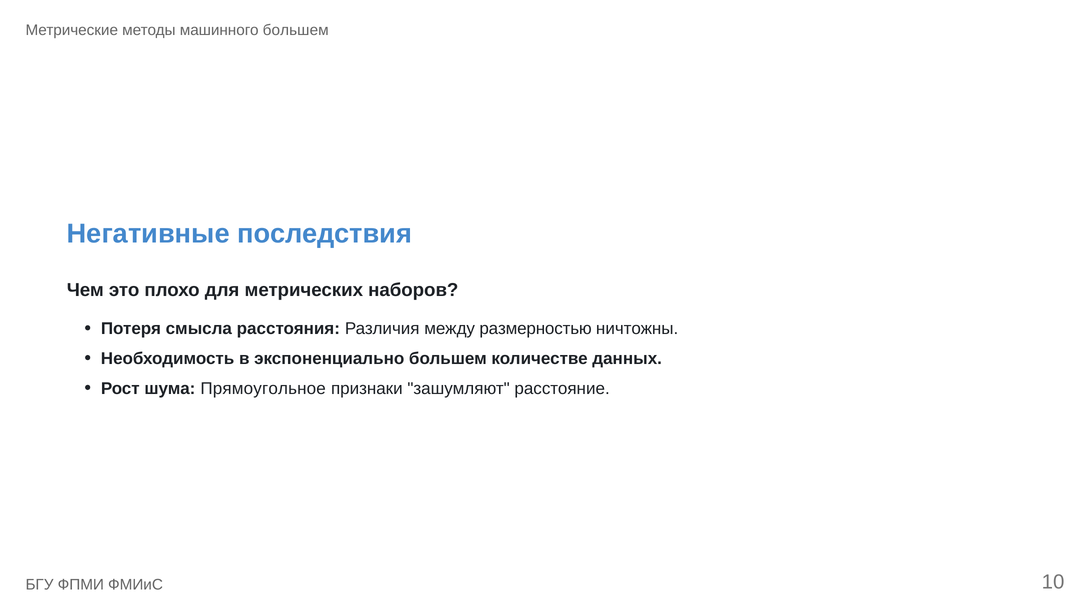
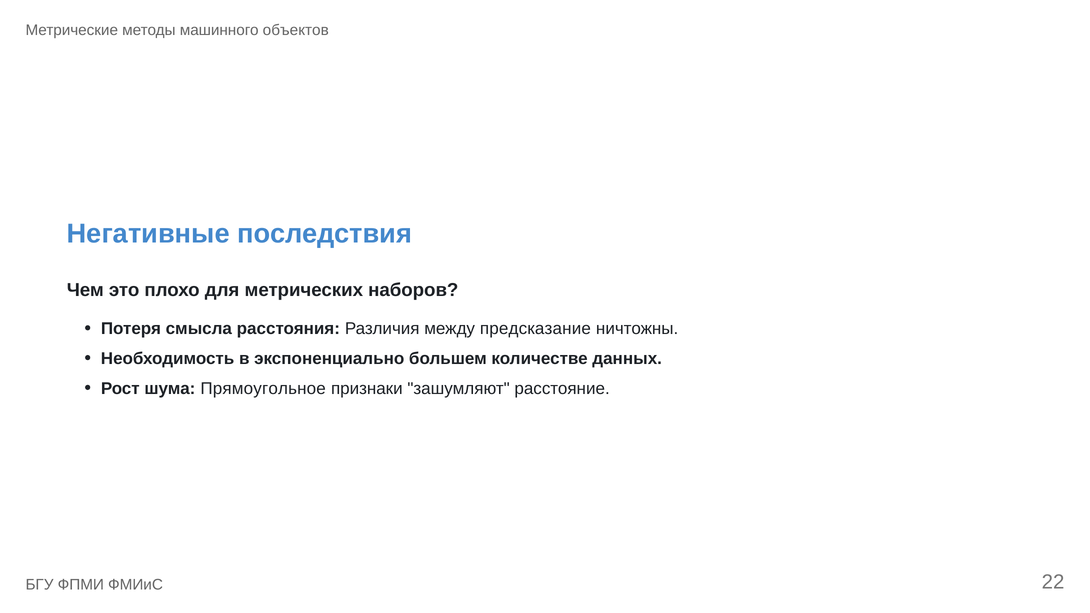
машинного большем: большем -> объектов
размерностью: размерностью -> предсказание
10: 10 -> 22
